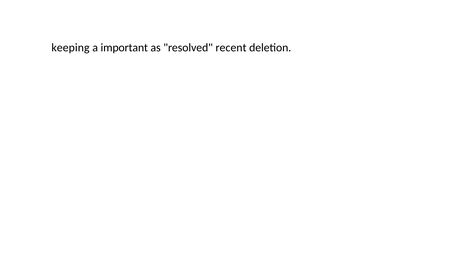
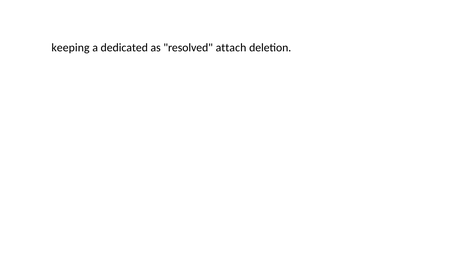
important: important -> dedicated
recent: recent -> attach
